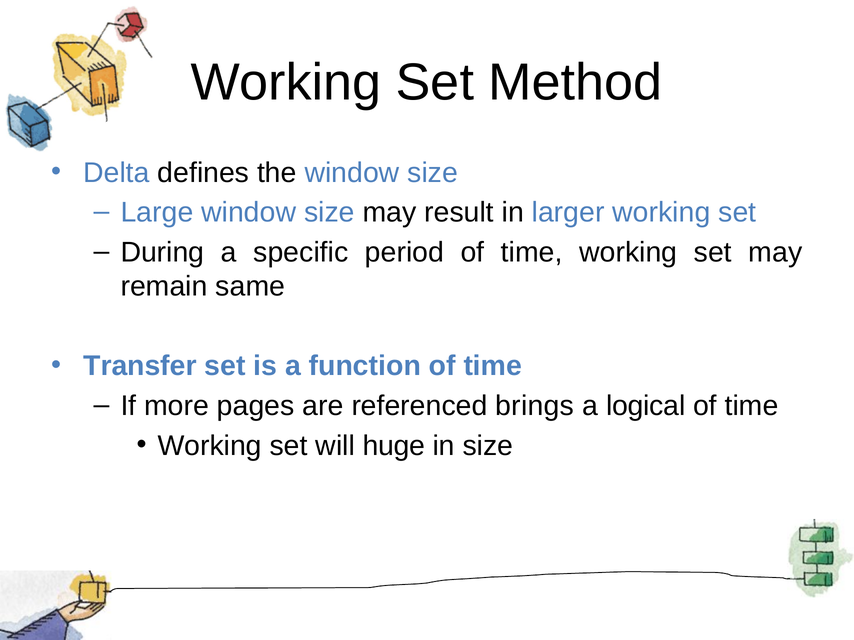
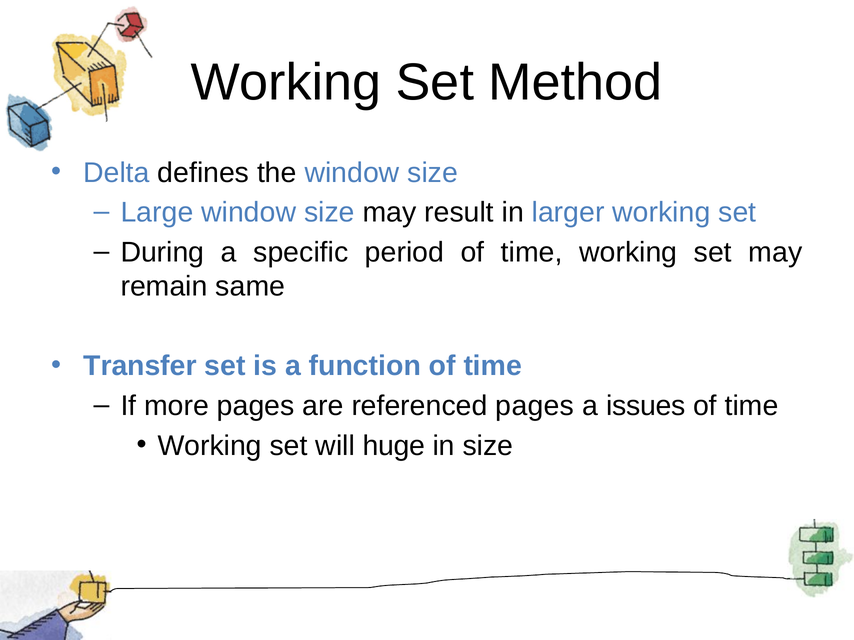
referenced brings: brings -> pages
logical: logical -> issues
